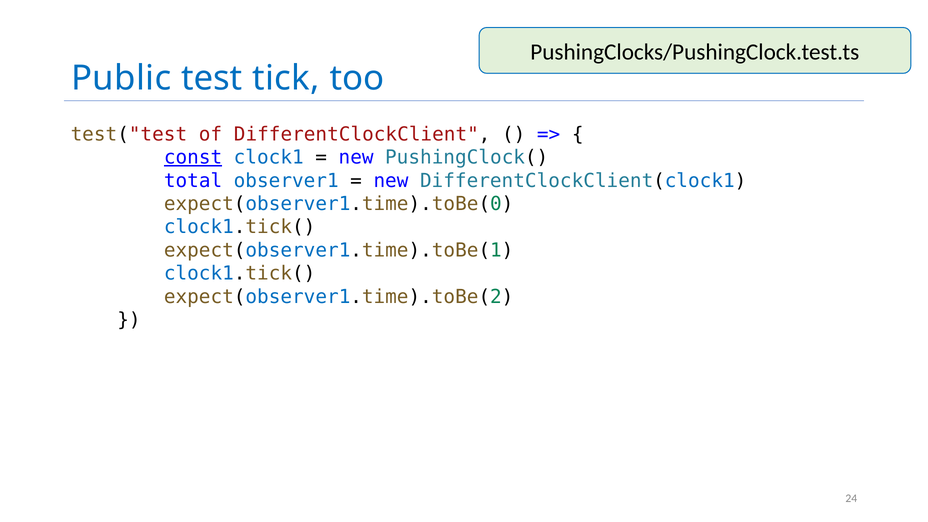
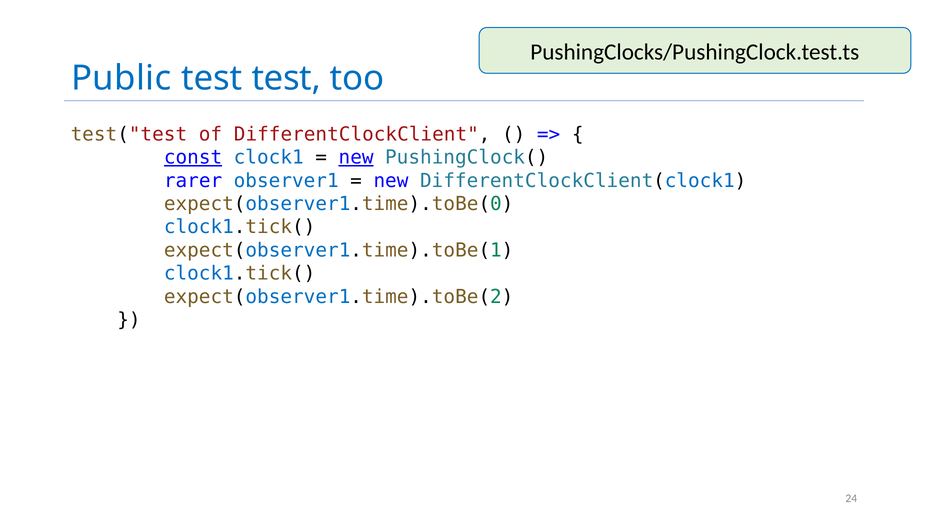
test tick: tick -> test
new at (356, 157) underline: none -> present
total: total -> rarer
